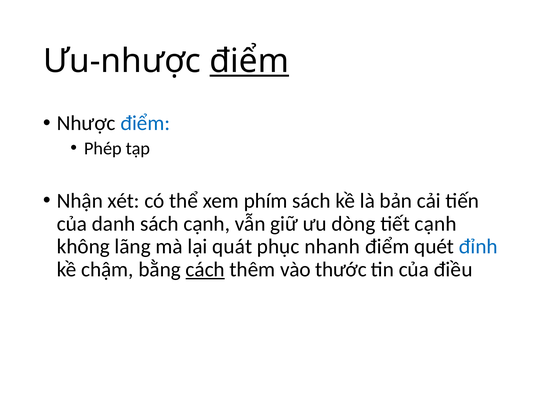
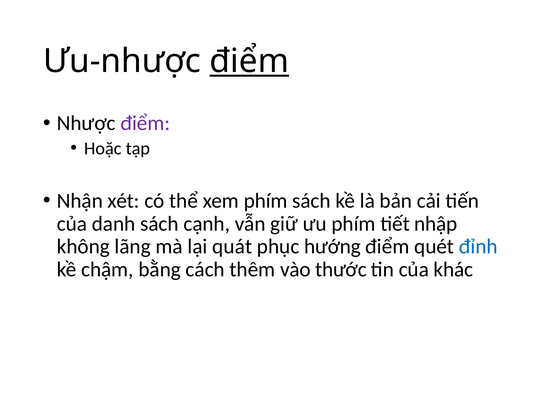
điểm at (145, 123) colour: blue -> purple
Phép: Phép -> Hoặc
ưu dòng: dòng -> phím
tiết cạnh: cạnh -> nhập
nhanh: nhanh -> hướng
cách underline: present -> none
điều: điều -> khác
